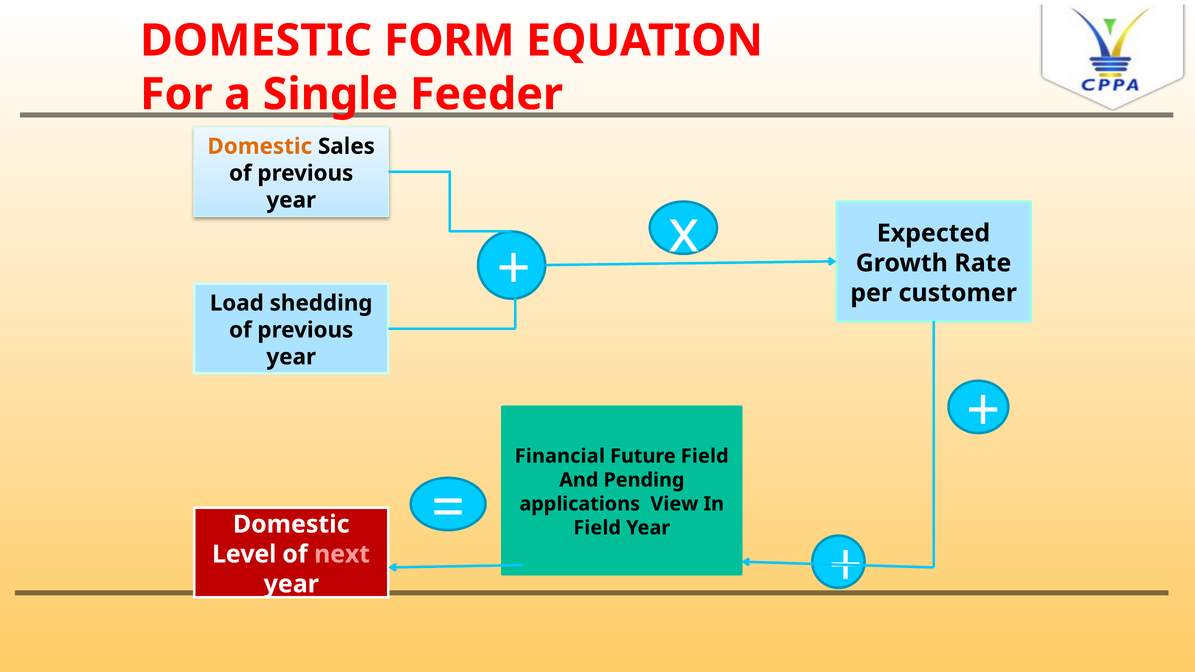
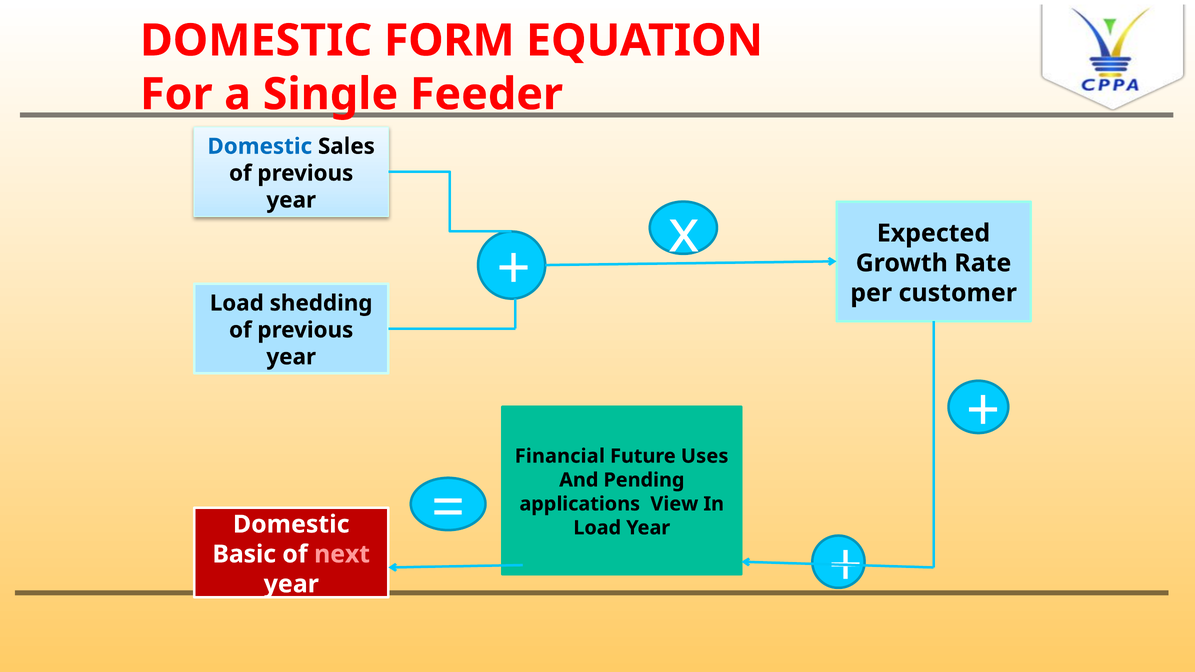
Domestic at (260, 146) colour: orange -> blue
Future Field: Field -> Uses
Field at (597, 528): Field -> Load
Level: Level -> Basic
